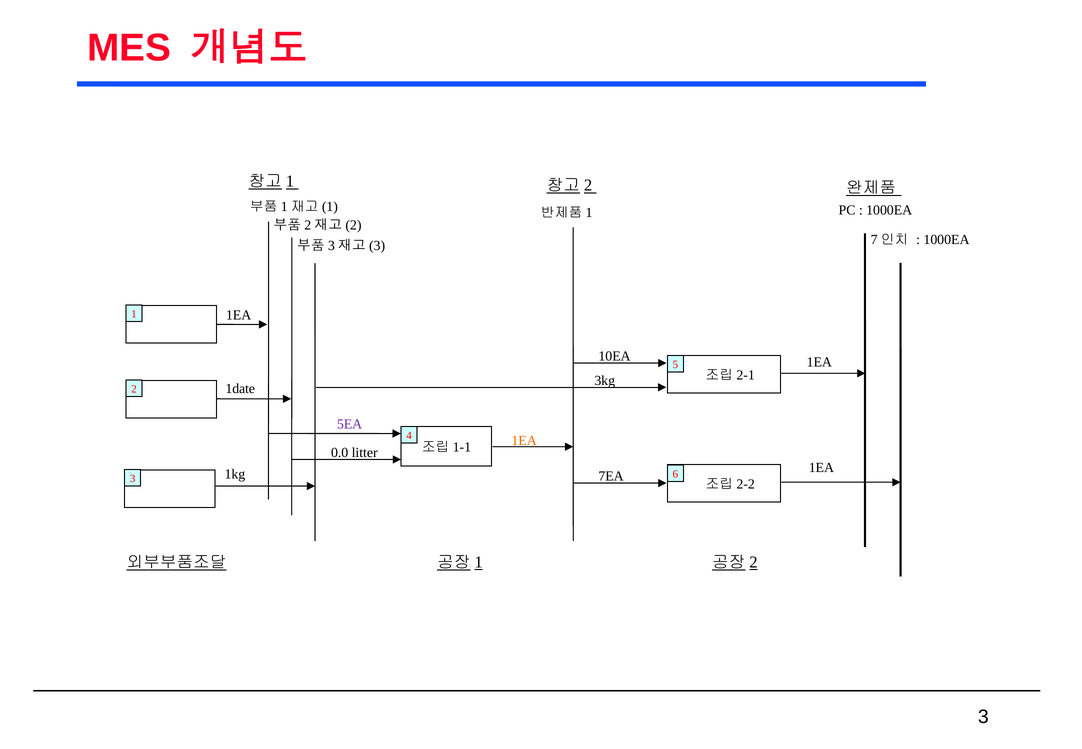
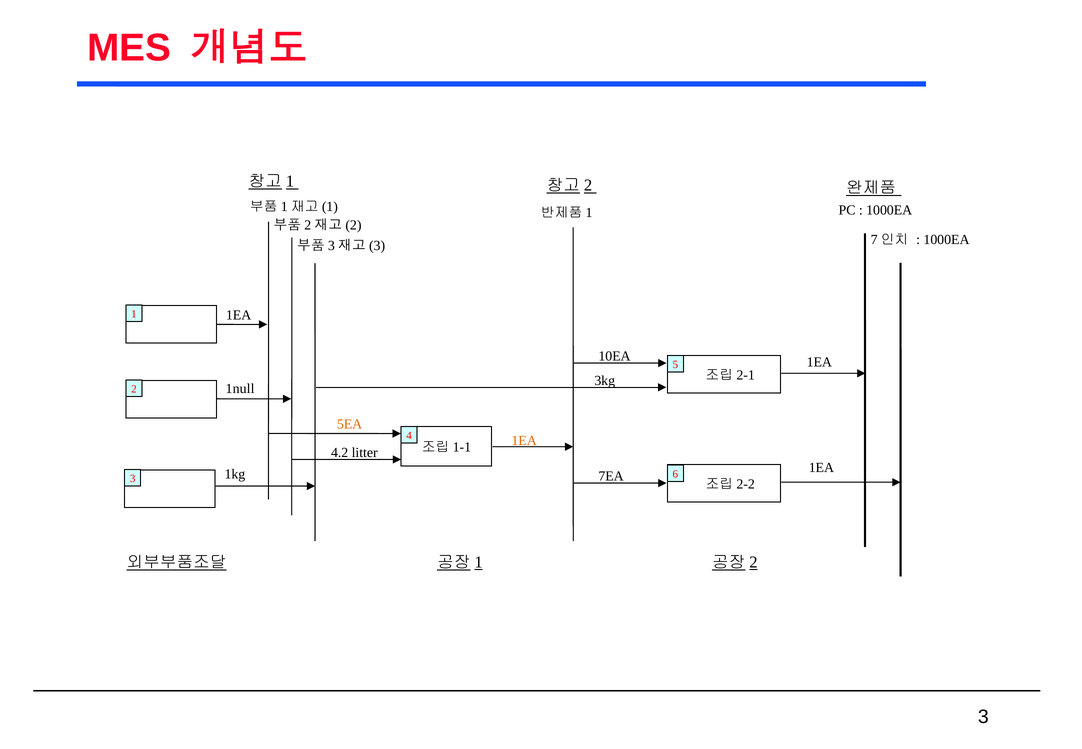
1date: 1date -> 1null
5EA colour: purple -> orange
0.0: 0.0 -> 4.2
